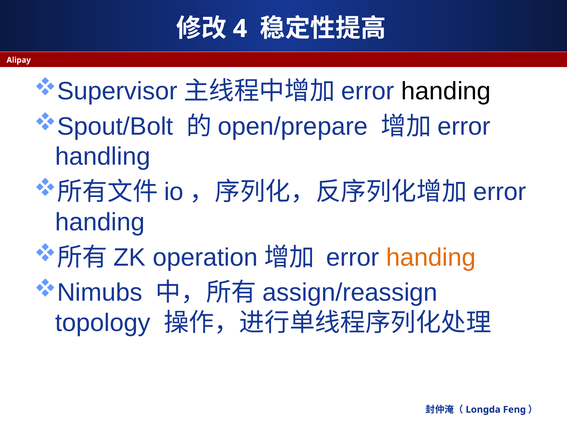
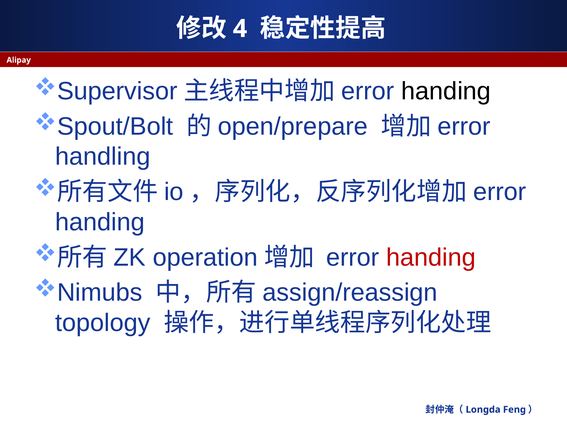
handing at (431, 258) colour: orange -> red
